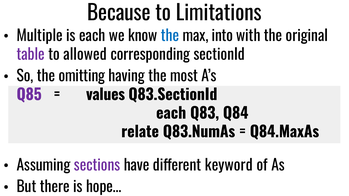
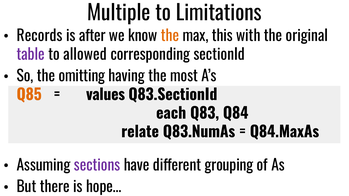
Because: Because -> Multiple
Multiple: Multiple -> Records
is each: each -> after
the at (170, 36) colour: blue -> orange
into: into -> this
Q85 colour: purple -> orange
keyword: keyword -> grouping
